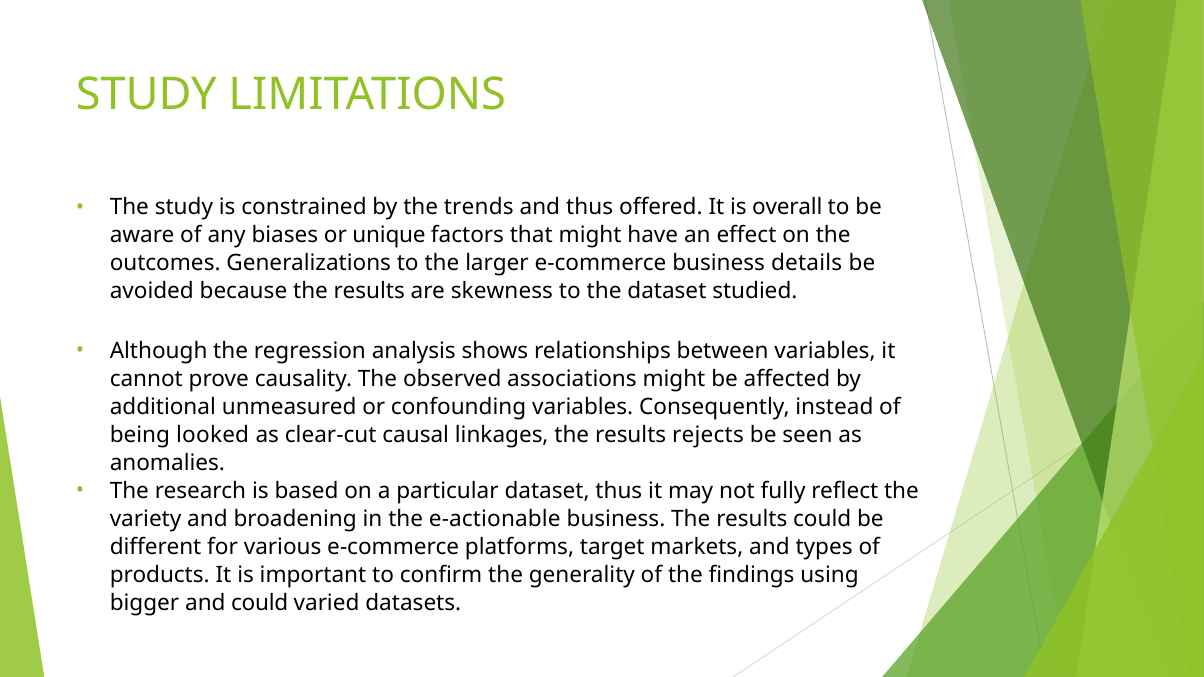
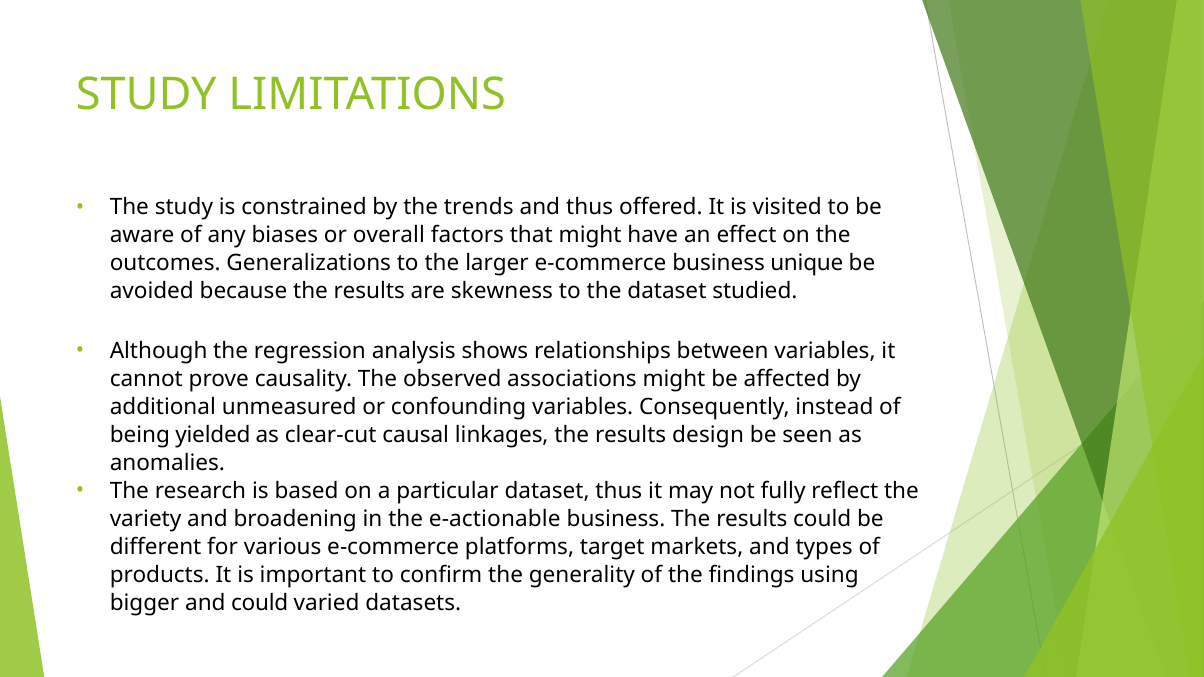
overall: overall -> visited
unique: unique -> overall
details: details -> unique
looked: looked -> yielded
rejects: rejects -> design
